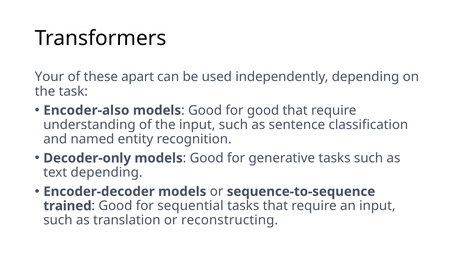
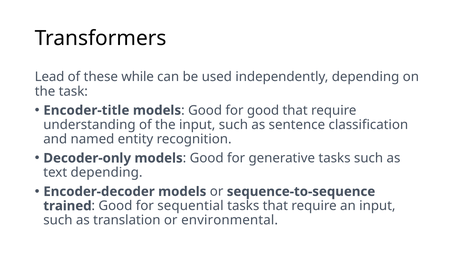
Your: Your -> Lead
apart: apart -> while
Encoder-also: Encoder-also -> Encoder-title
reconstructing: reconstructing -> environmental
